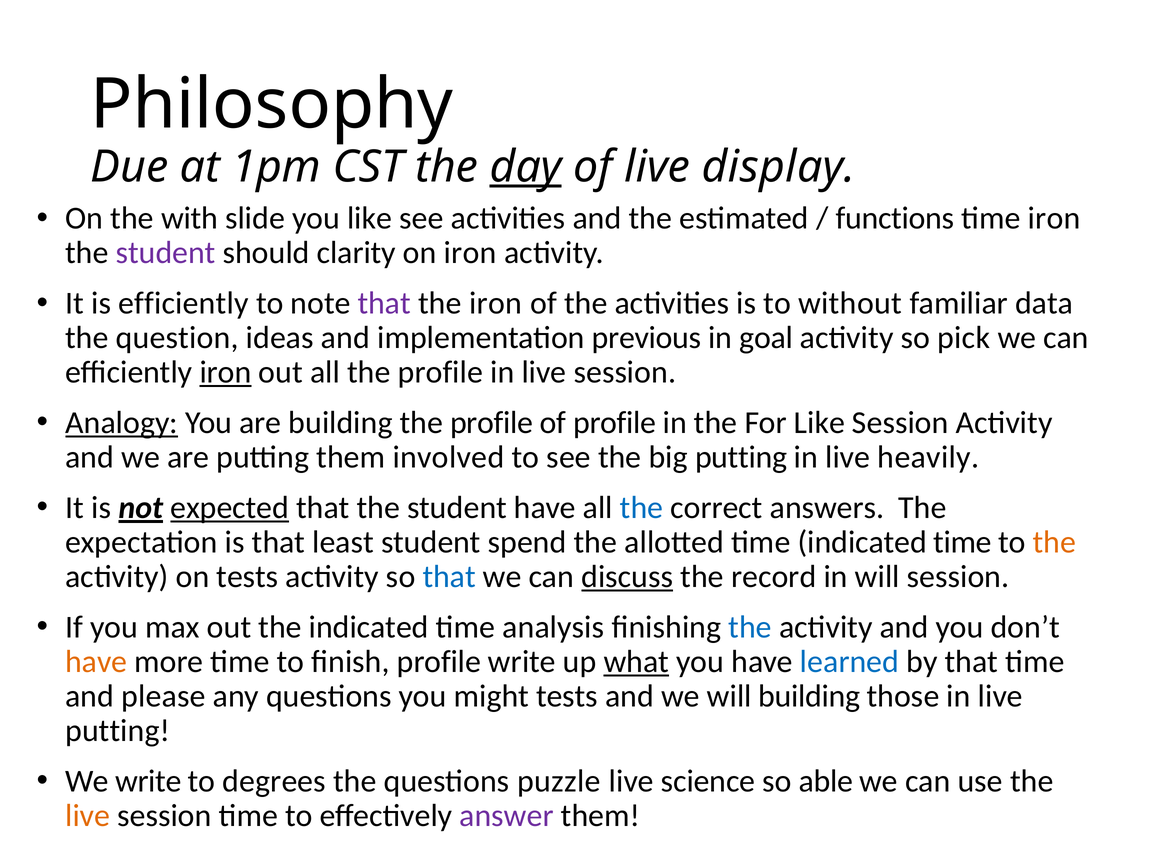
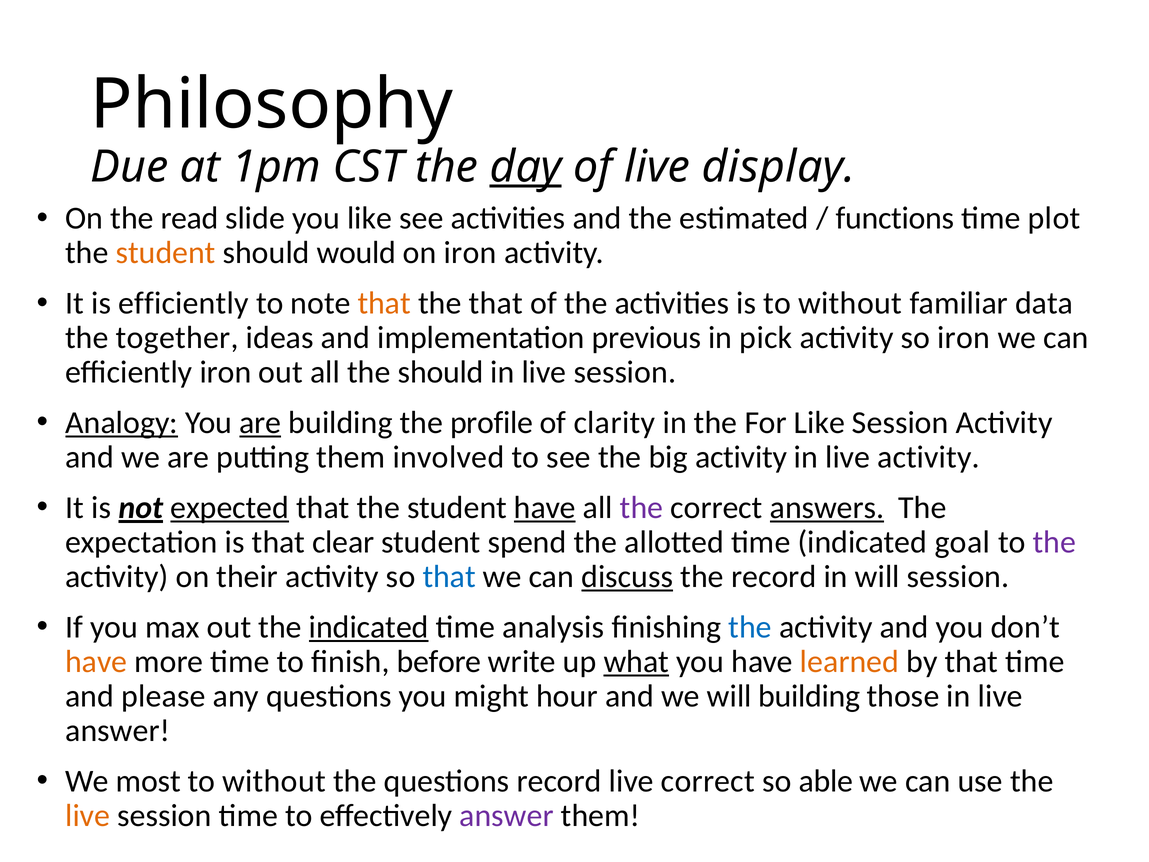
with: with -> read
time iron: iron -> plot
student at (166, 253) colour: purple -> orange
clarity: clarity -> would
that at (384, 303) colour: purple -> orange
the iron: iron -> that
question: question -> together
goal: goal -> pick
so pick: pick -> iron
iron at (226, 372) underline: present -> none
all the profile: profile -> should
are at (260, 423) underline: none -> present
of profile: profile -> clarity
big putting: putting -> activity
live heavily: heavily -> activity
have at (545, 508) underline: none -> present
the at (642, 508) colour: blue -> purple
answers underline: none -> present
least: least -> clear
time indicated time: time -> goal
the at (1054, 542) colour: orange -> purple
on tests: tests -> their
indicated at (369, 627) underline: none -> present
finish profile: profile -> before
learned colour: blue -> orange
might tests: tests -> hour
putting at (118, 730): putting -> answer
We write: write -> most
degrees at (274, 781): degrees -> without
questions puzzle: puzzle -> record
live science: science -> correct
